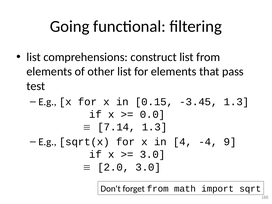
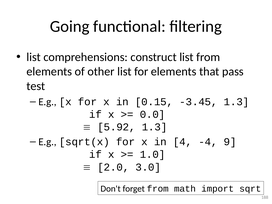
7.14: 7.14 -> 5.92
3.0 at (152, 155): 3.0 -> 1.0
